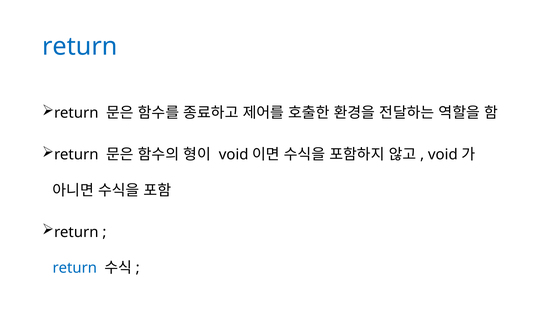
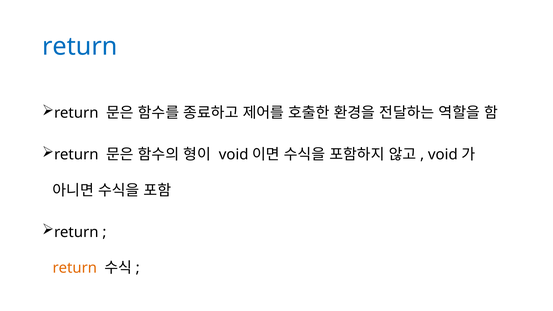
return at (75, 268) colour: blue -> orange
